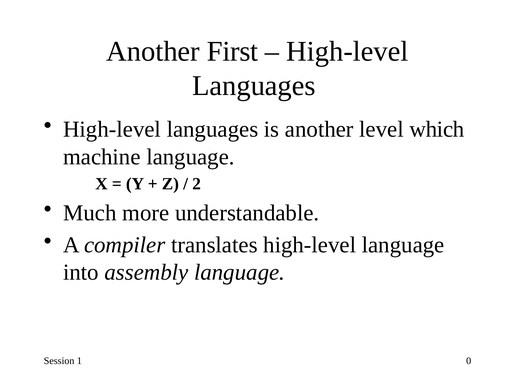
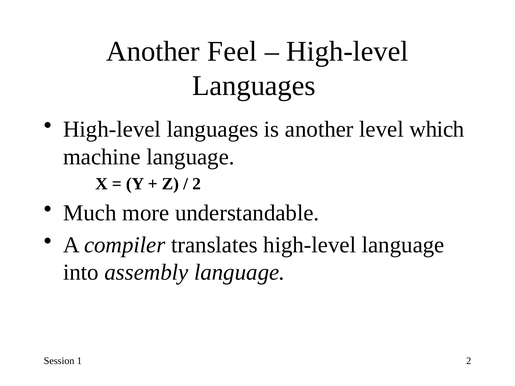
First: First -> Feel
1 0: 0 -> 2
